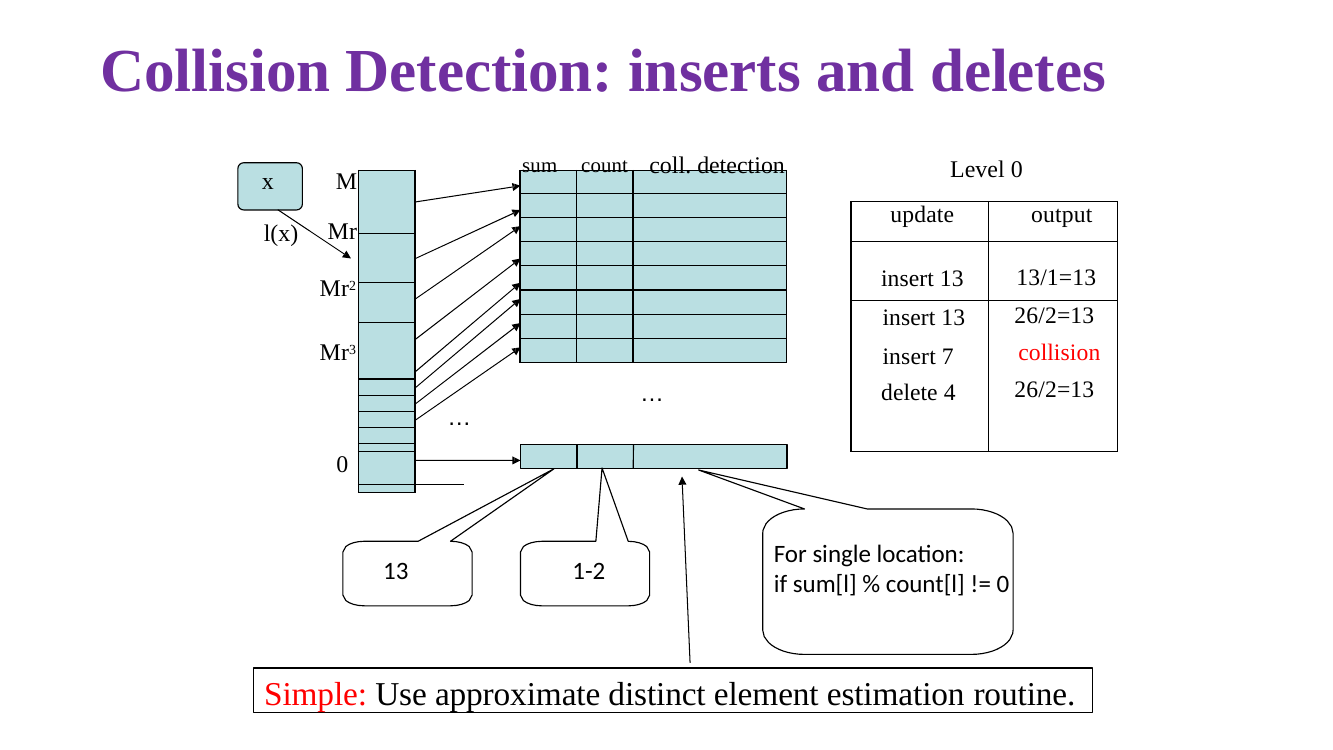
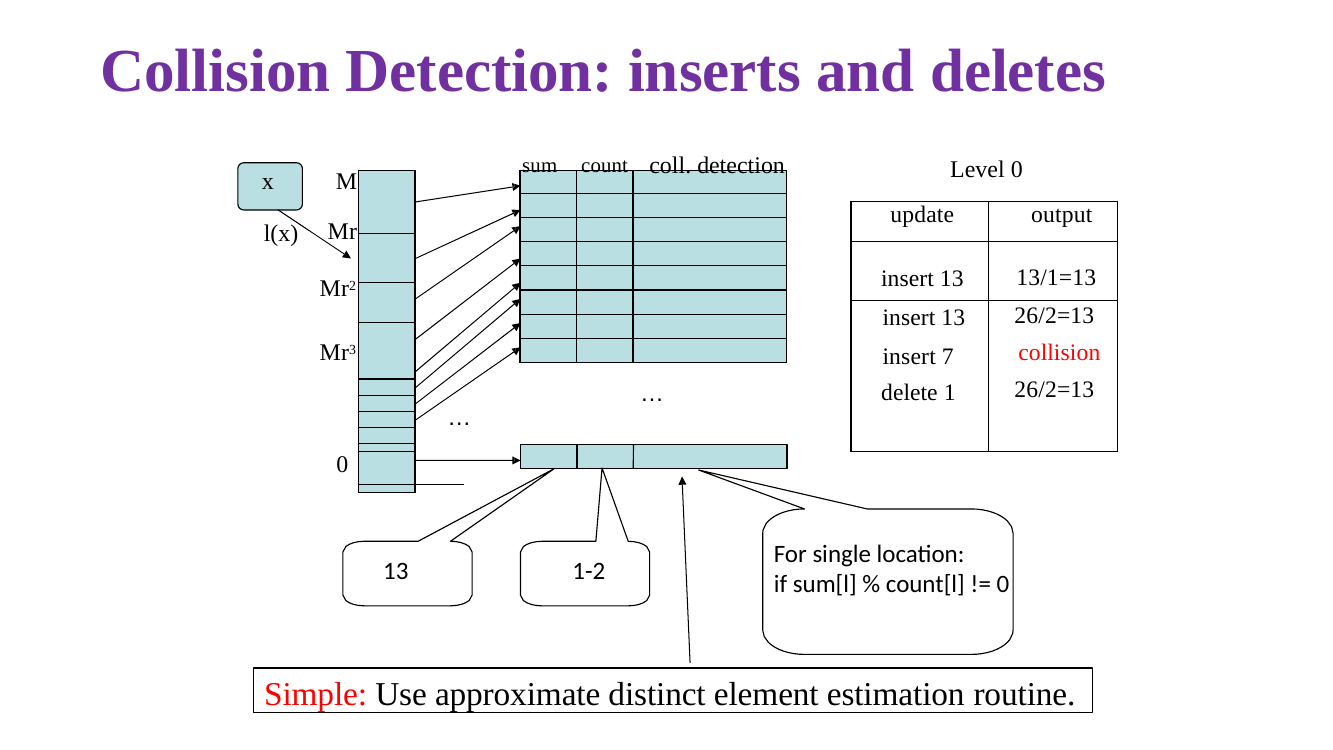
4: 4 -> 1
